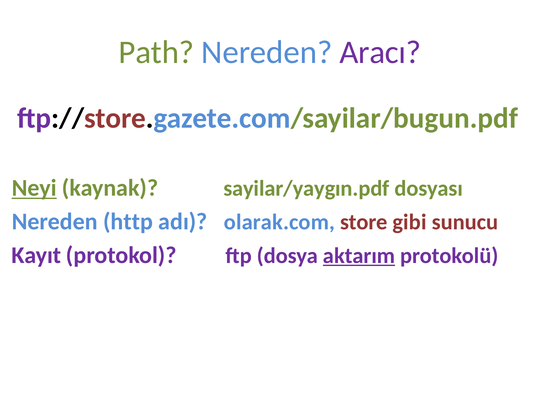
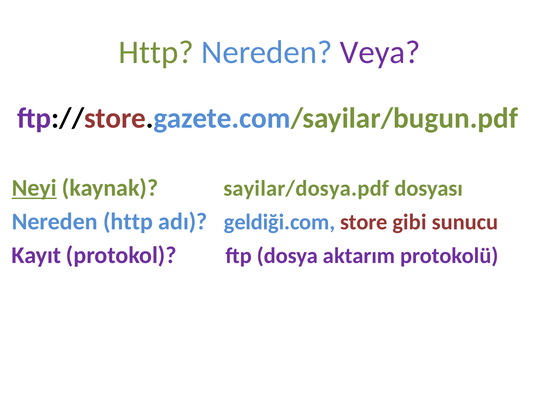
Path at (156, 52): Path -> Http
Aracı: Aracı -> Veya
sayilar/yaygın.pdf: sayilar/yaygın.pdf -> sayilar/dosya.pdf
olarak.com: olarak.com -> geldiği.com
aktarım underline: present -> none
